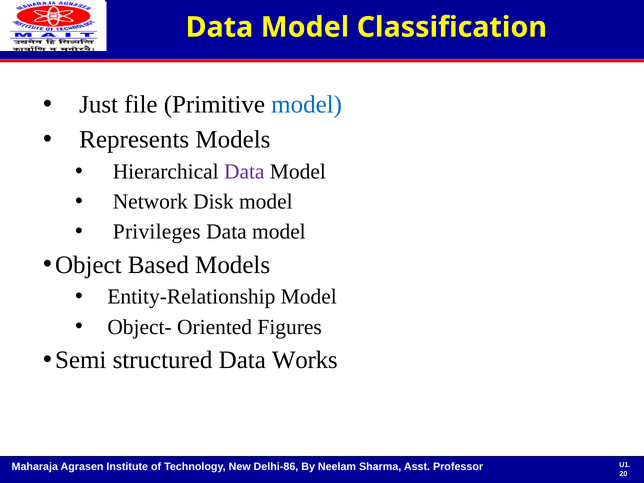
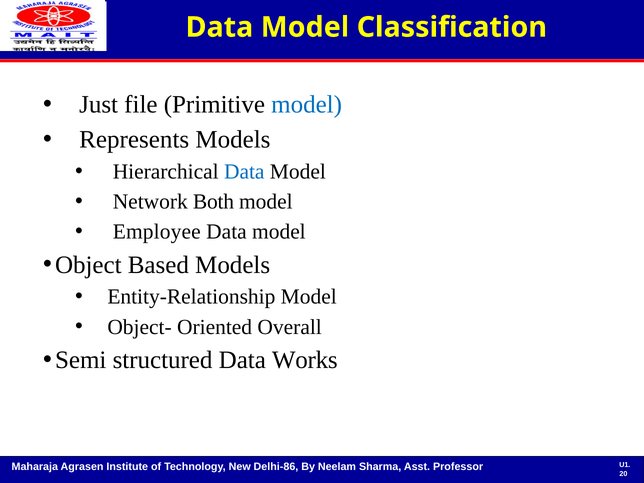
Data at (244, 172) colour: purple -> blue
Disk: Disk -> Both
Privileges: Privileges -> Employee
Figures: Figures -> Overall
